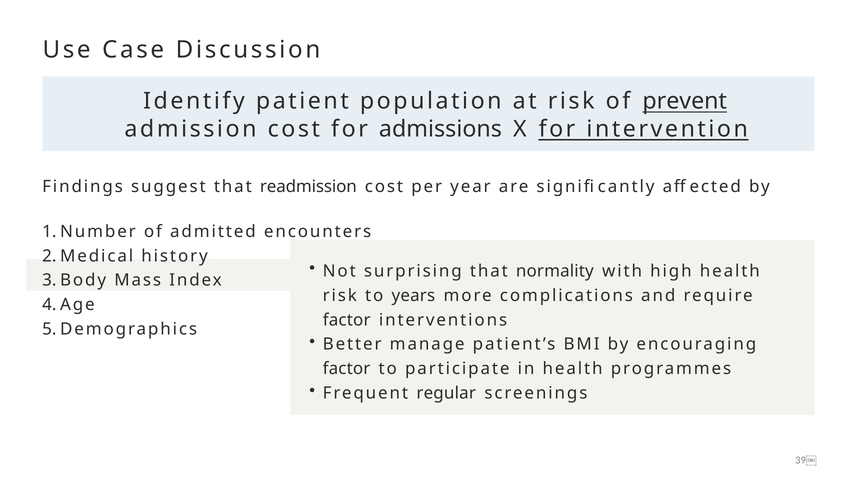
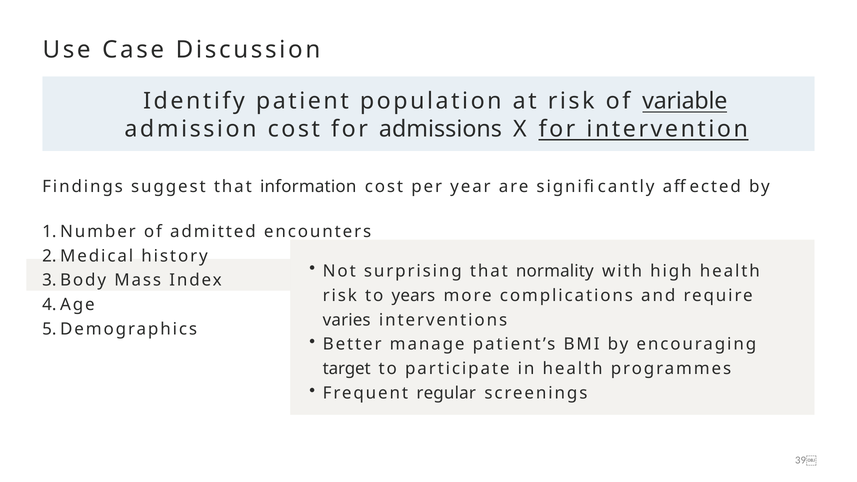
prevent: prevent -> variable
readmission: readmission -> information
factor at (347, 320): factor -> varies
factor at (347, 369): factor -> target
